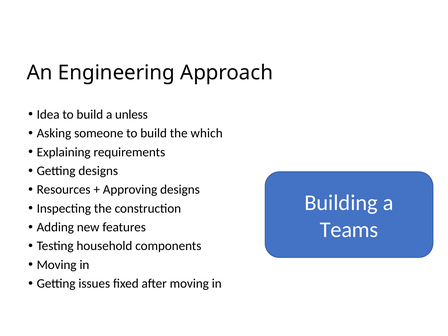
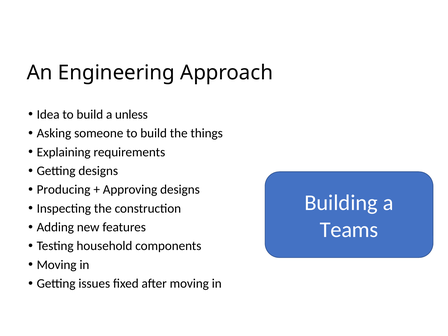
which: which -> things
Resources: Resources -> Producing
